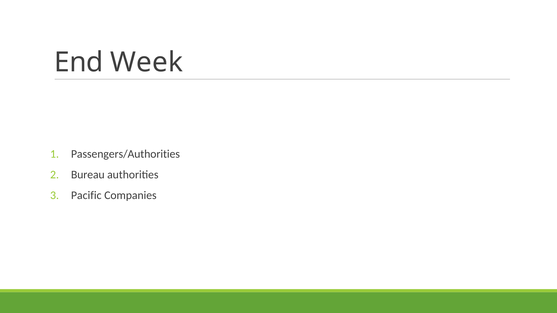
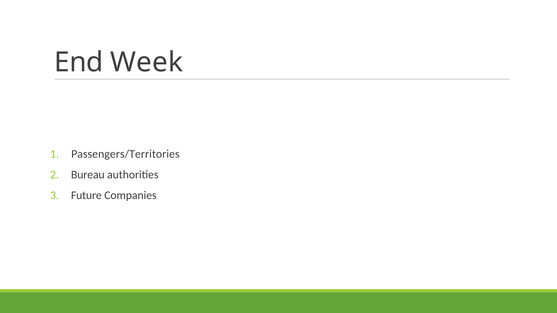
Passengers/Authorities: Passengers/Authorities -> Passengers/Territories
Pacific: Pacific -> Future
